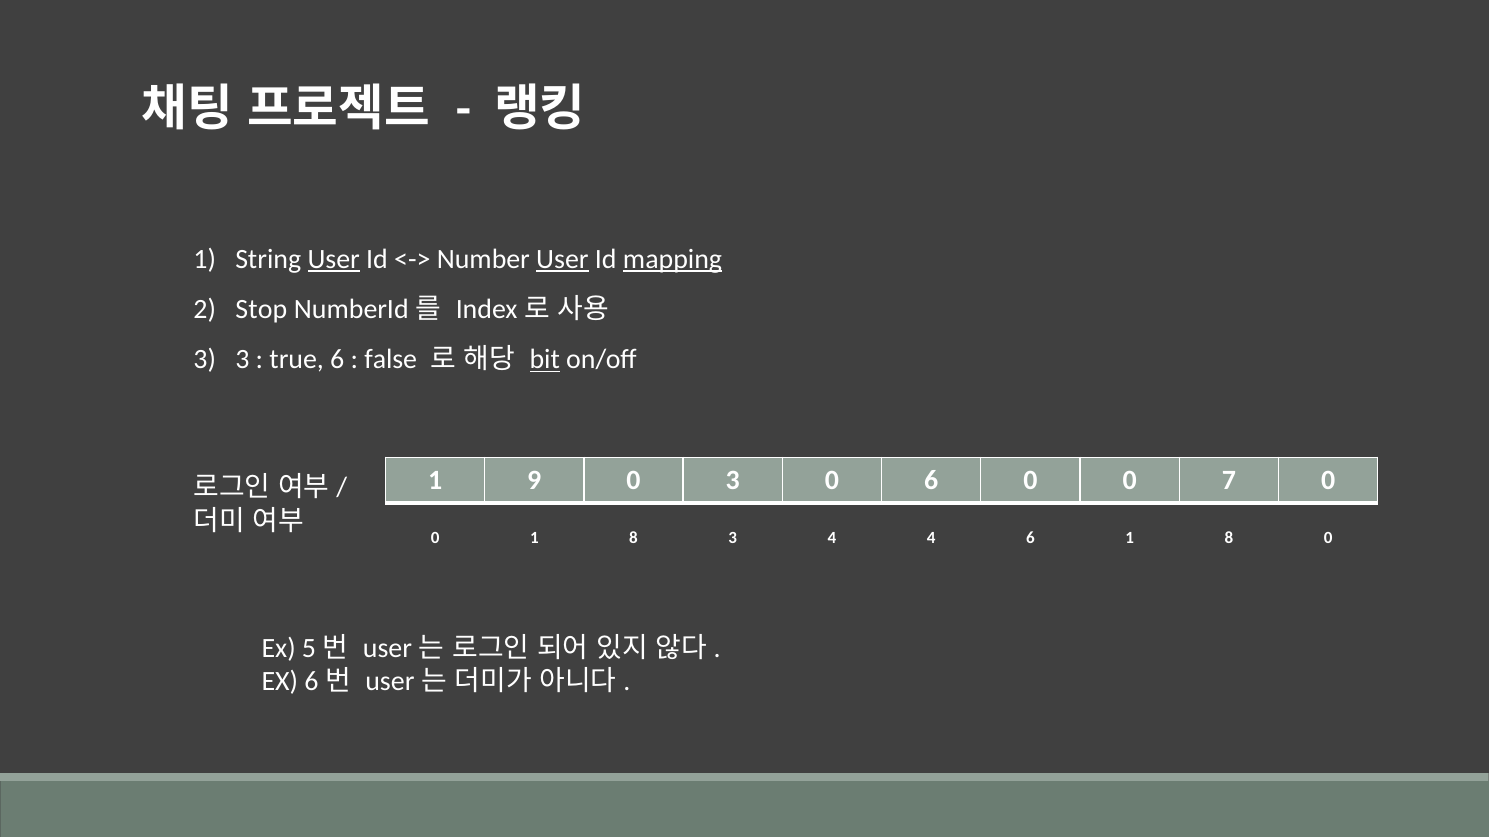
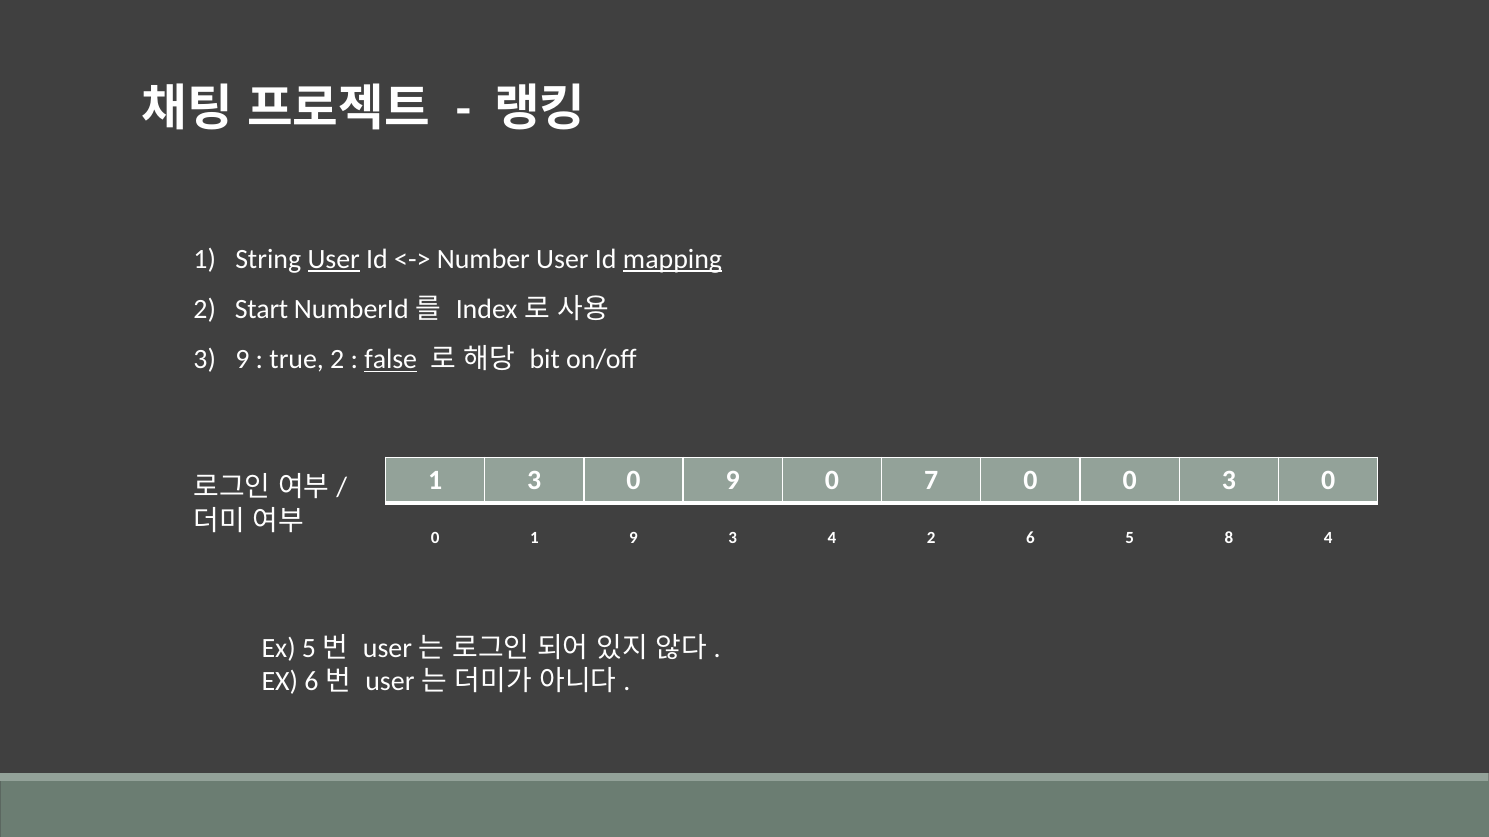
User at (562, 259) underline: present -> none
Stop: Stop -> Start
3 3: 3 -> 9
true 6: 6 -> 2
false underline: none -> present
bit underline: present -> none
1 9: 9 -> 3
0 3: 3 -> 9
0 6: 6 -> 7
0 7: 7 -> 3
0 1 8: 8 -> 9
4 4: 4 -> 2
6 1: 1 -> 5
8 0: 0 -> 4
